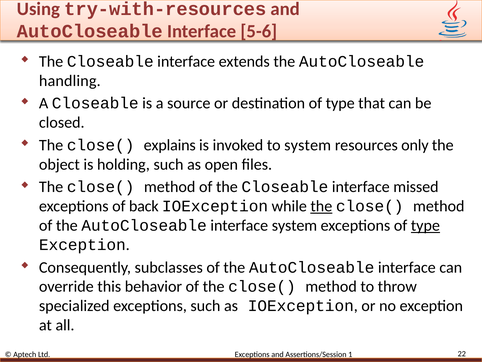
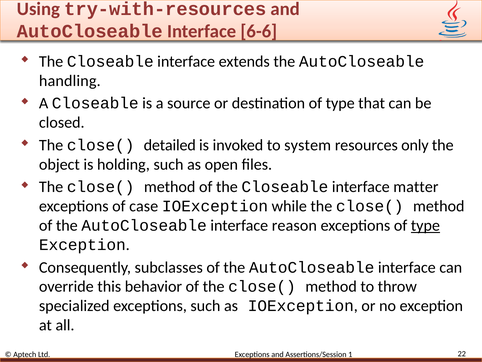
5-6: 5-6 -> 6-6
explains: explains -> detailed
missed: missed -> matter
back: back -> case
the at (321, 206) underline: present -> none
interface system: system -> reason
